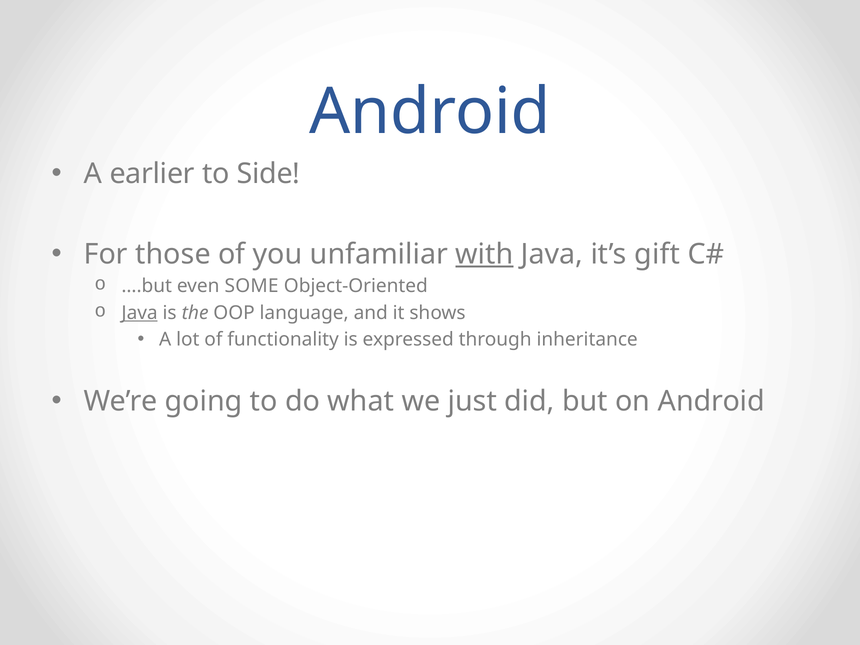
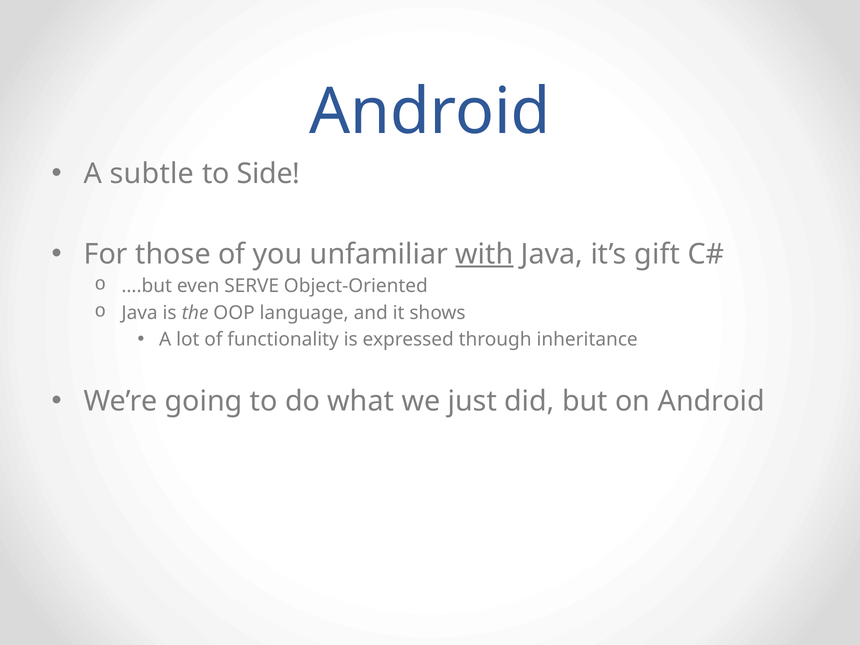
earlier: earlier -> subtle
SOME: SOME -> SERVE
Java at (140, 313) underline: present -> none
